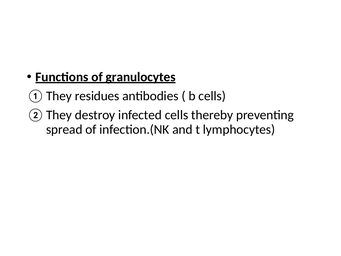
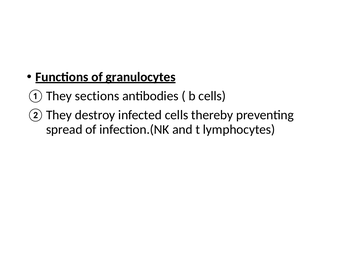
residues: residues -> sections
